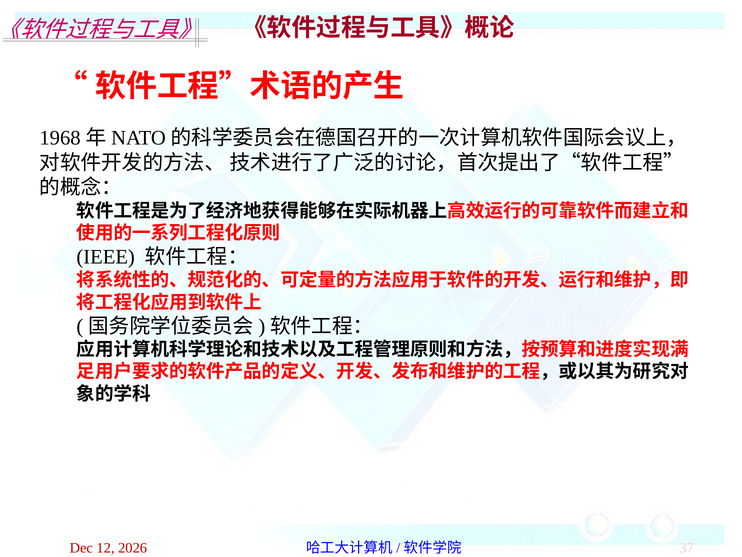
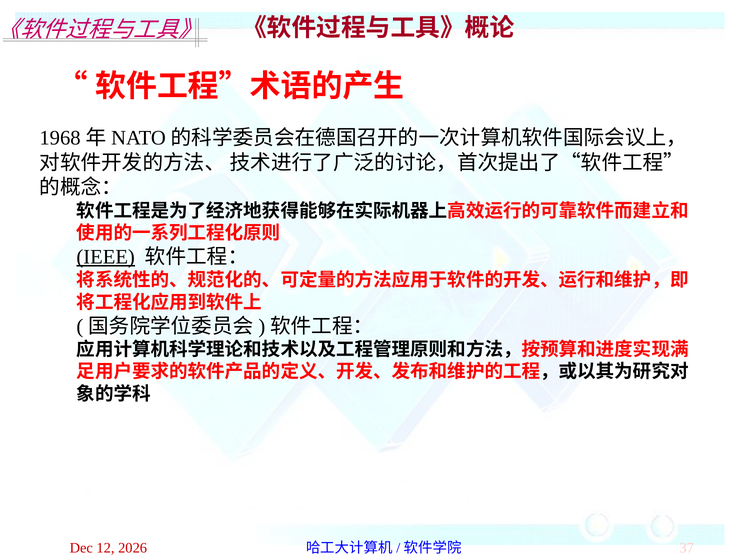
IEEE underline: none -> present
